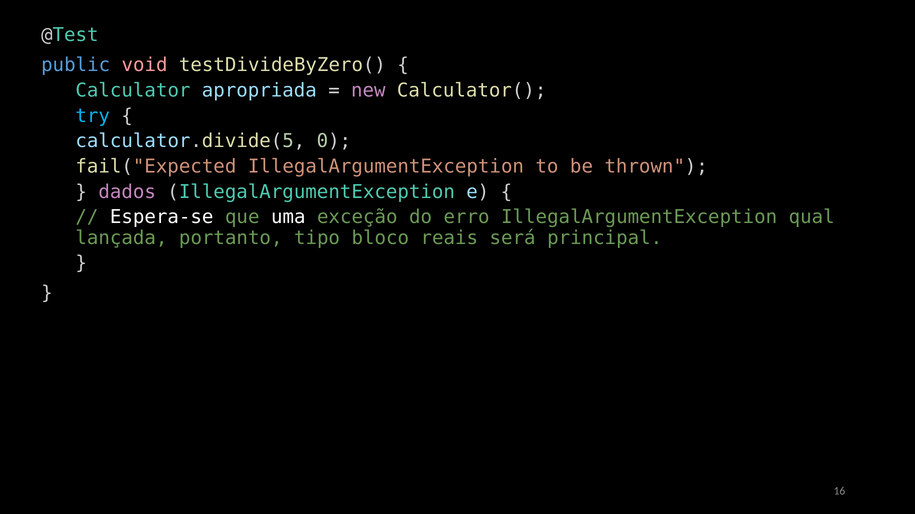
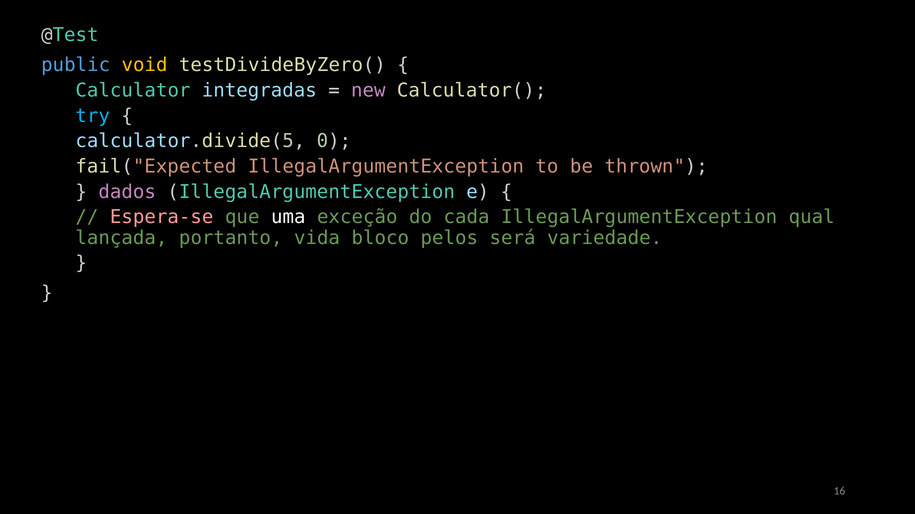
void colour: pink -> yellow
apropriada: apropriada -> integradas
Espera-se colour: white -> pink
erro: erro -> cada
tipo: tipo -> vida
reais: reais -> pelos
principal: principal -> variedade
